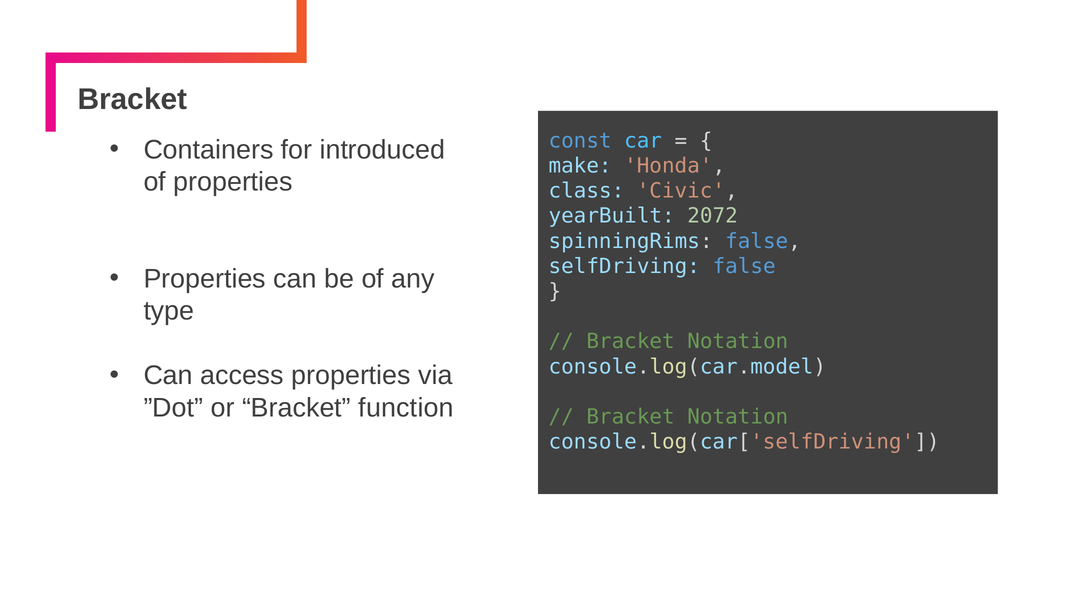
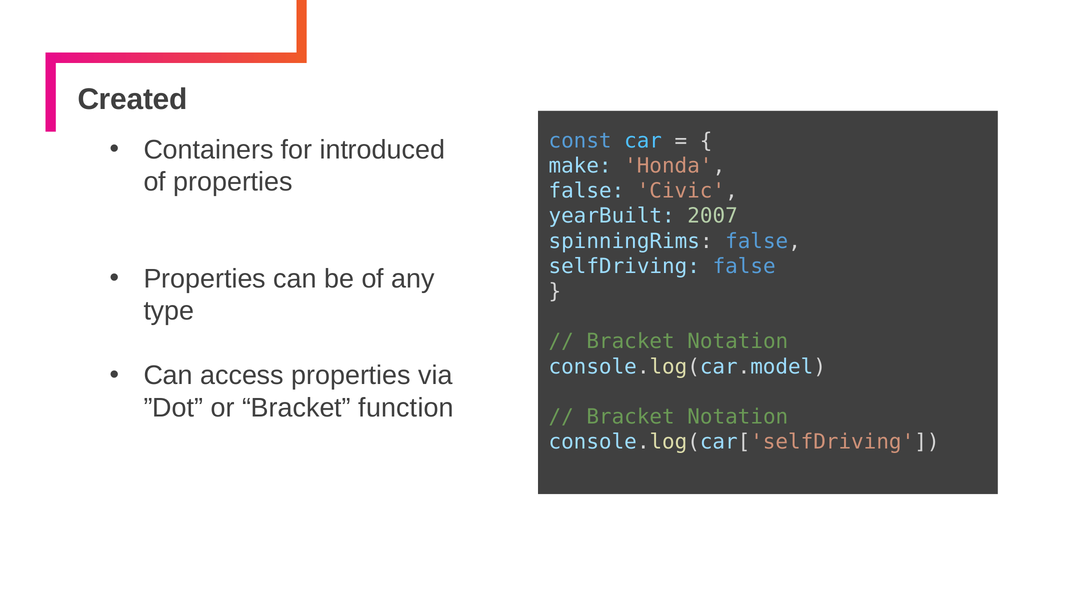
Bracket at (132, 99): Bracket -> Created
class at (586, 191): class -> false
2072: 2072 -> 2007
